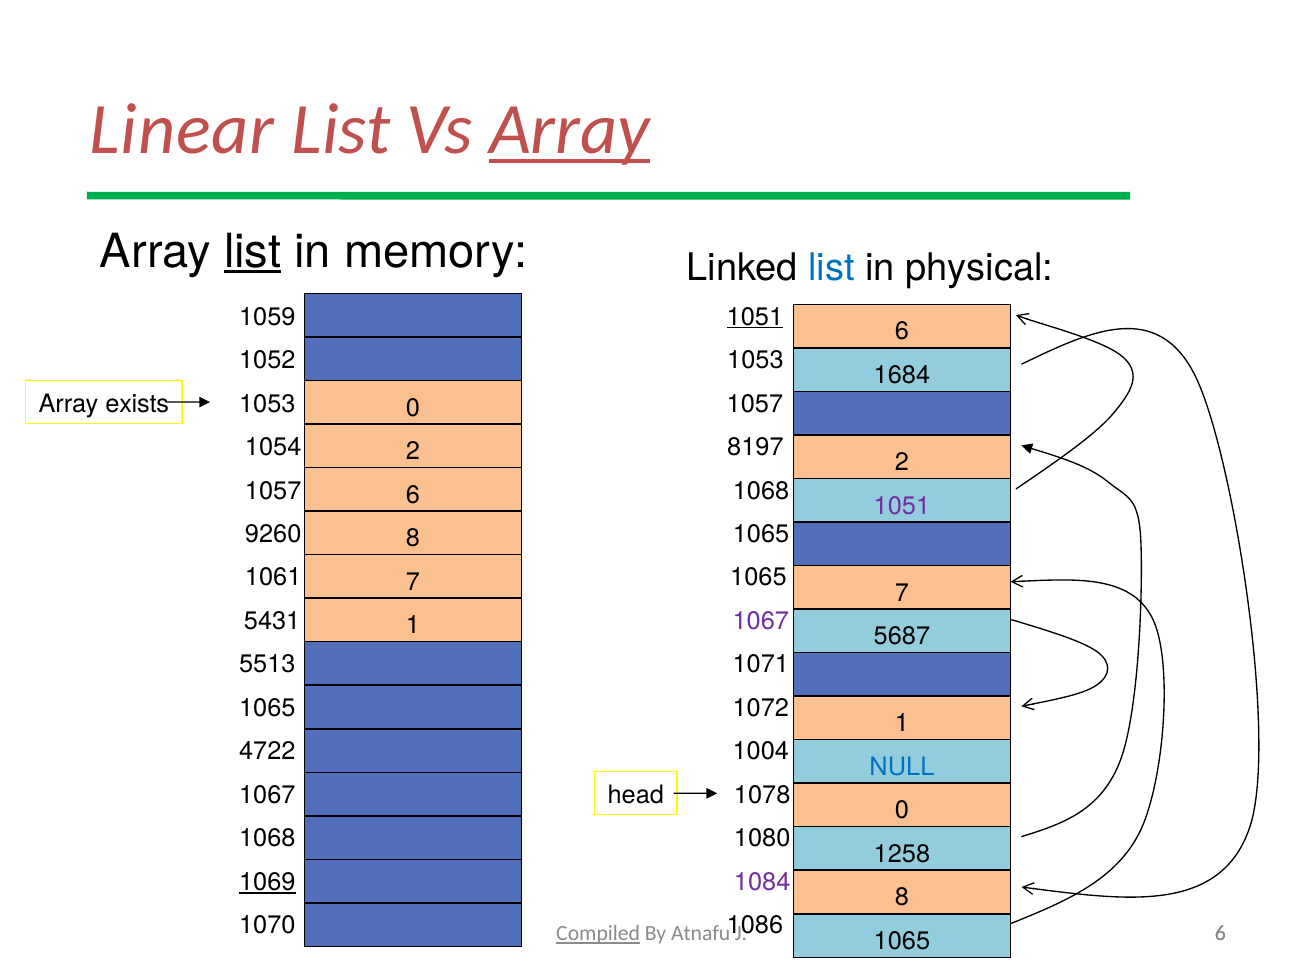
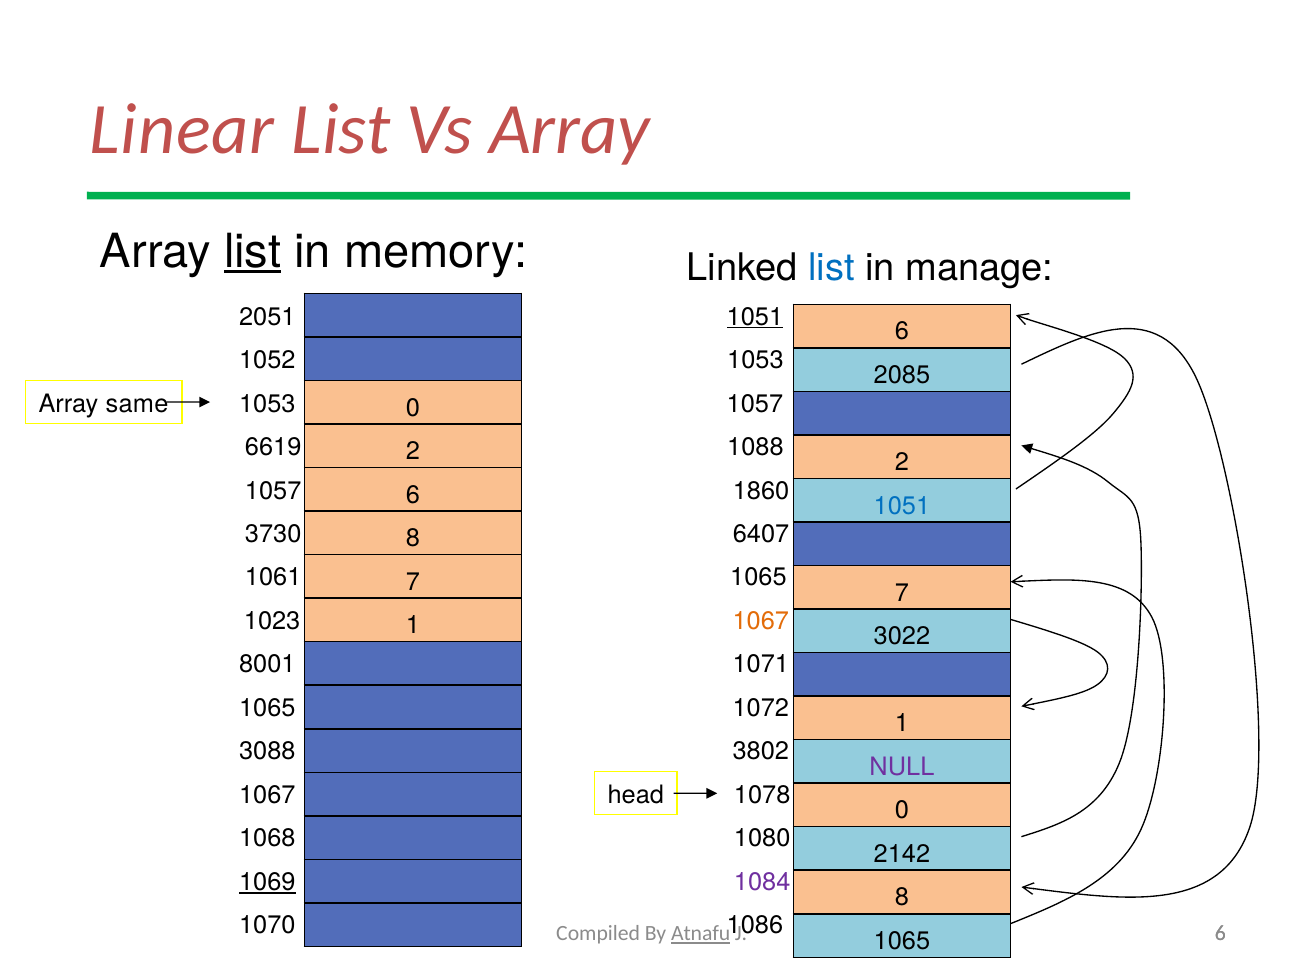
Array at (570, 130) underline: present -> none
physical: physical -> manage
1059: 1059 -> 2051
1684: 1684 -> 2085
exists: exists -> same
1054: 1054 -> 6619
8197: 8197 -> 1088
1068 at (761, 491): 1068 -> 1860
1051 at (902, 506) colour: purple -> blue
9260: 9260 -> 3730
1065 at (761, 534): 1065 -> 6407
5431: 5431 -> 1023
1067 at (761, 621) colour: purple -> orange
5687: 5687 -> 3022
5513: 5513 -> 8001
4722: 4722 -> 3088
1004: 1004 -> 3802
NULL colour: blue -> purple
1258: 1258 -> 2142
Compiled underline: present -> none
Atnafu underline: none -> present
